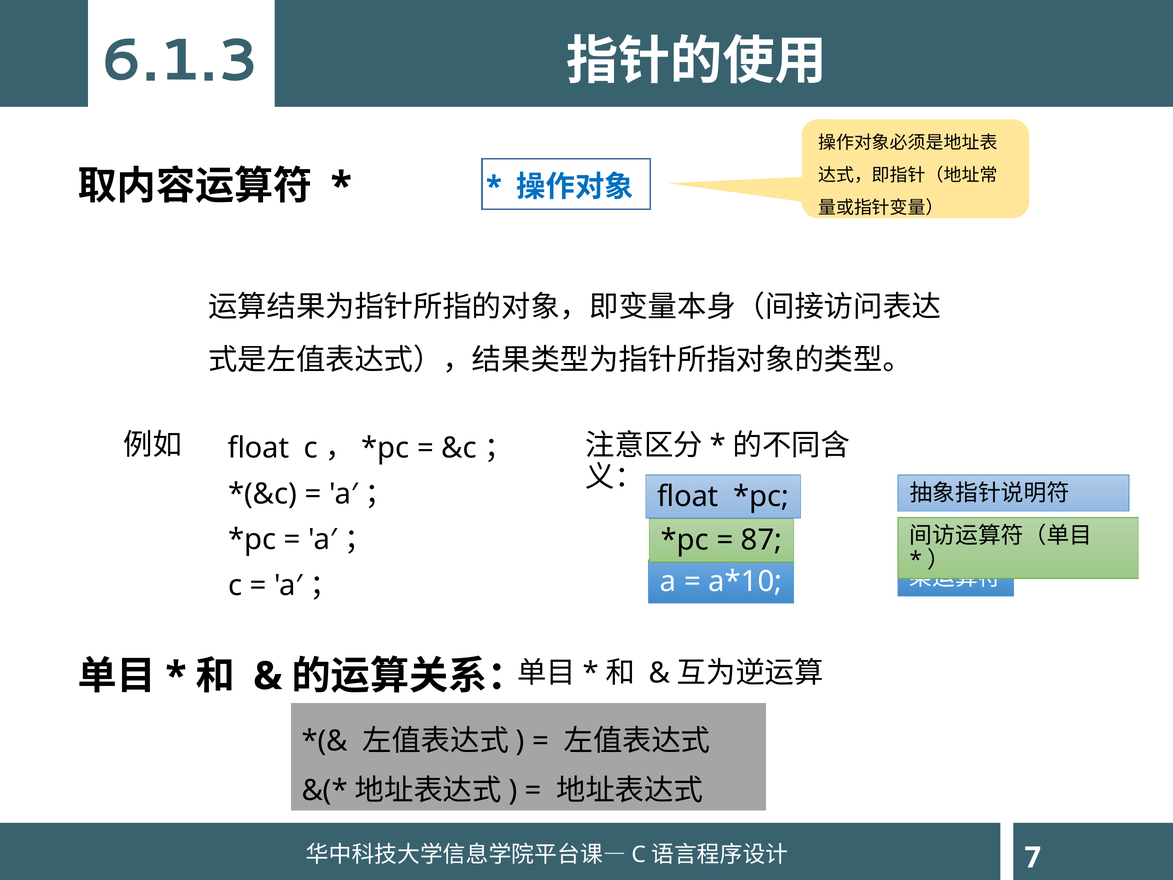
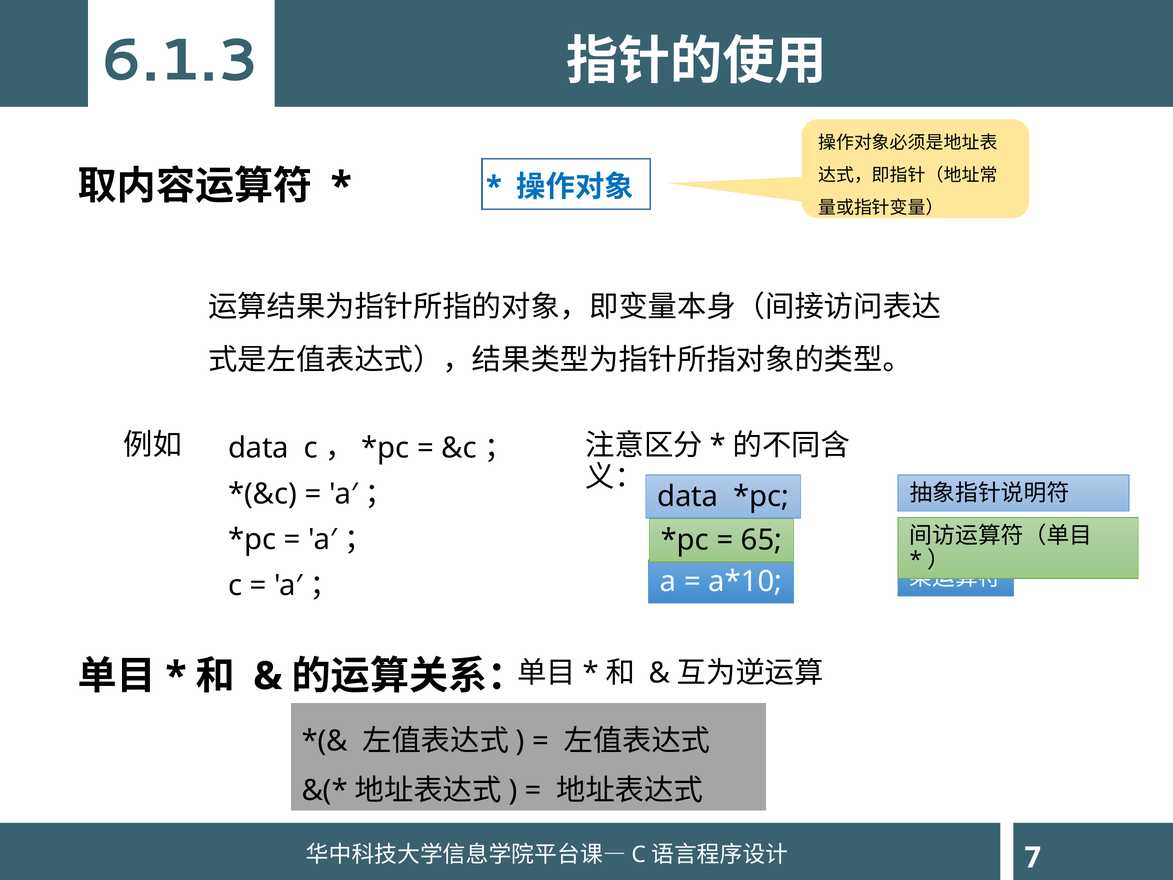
float at (259, 448): float -> data
float at (688, 496): float -> data
87: 87 -> 65
